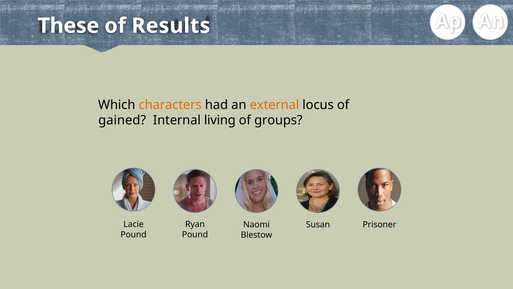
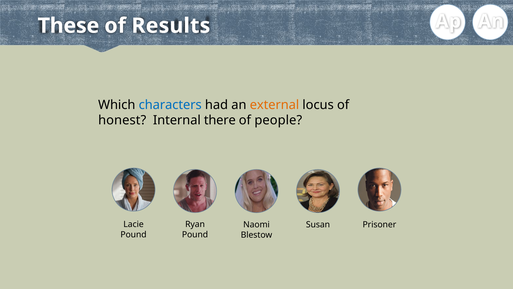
characters colour: orange -> blue
gained: gained -> honest
living: living -> there
groups: groups -> people
